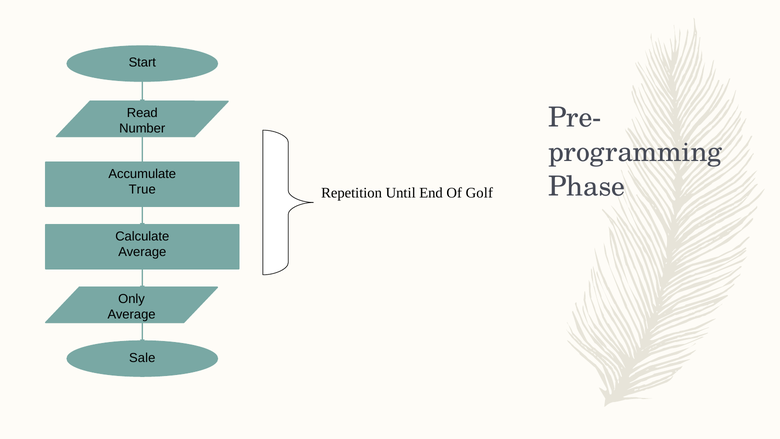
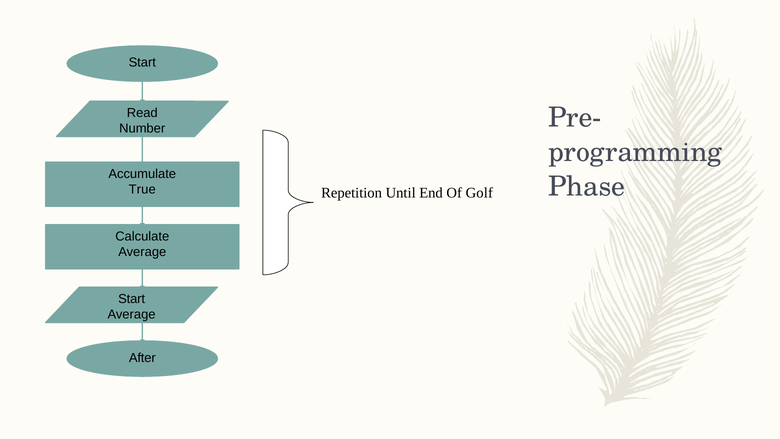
Only at (132, 299): Only -> Start
Sale: Sale -> After
